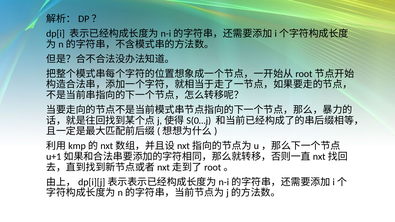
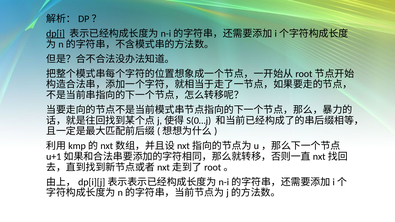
dp[i underline: none -> present
